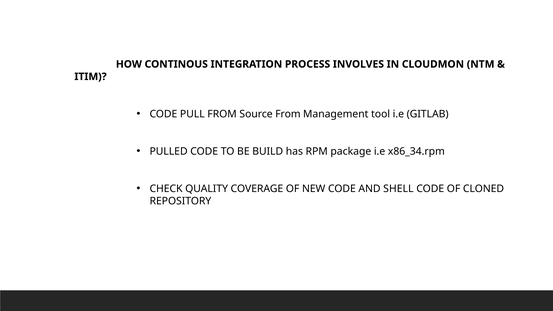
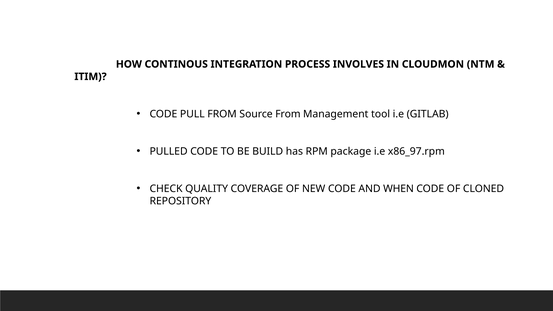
x86_34.rpm: x86_34.rpm -> x86_97.rpm
SHELL: SHELL -> WHEN
